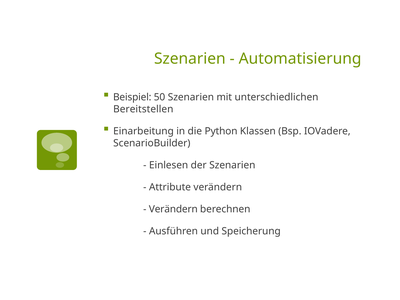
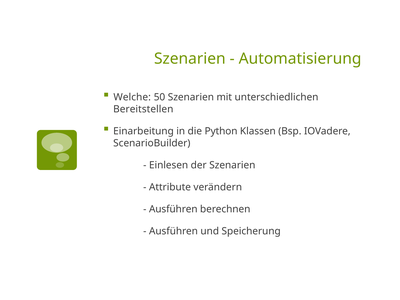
Beispiel: Beispiel -> Welche
Verändern at (173, 209): Verändern -> Ausführen
